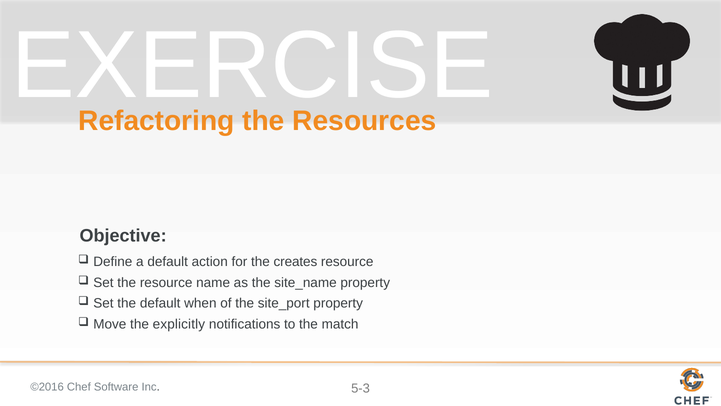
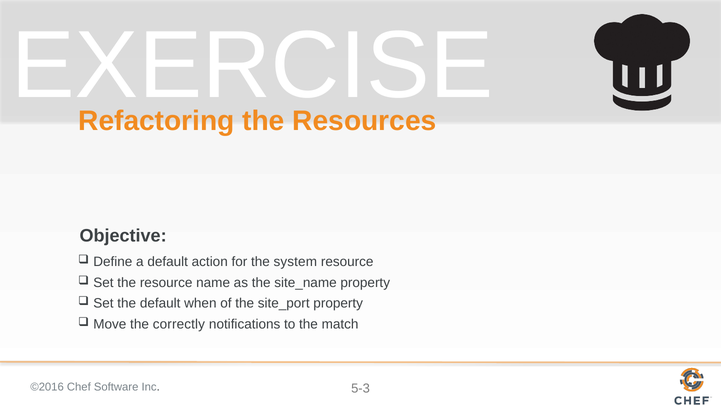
creates: creates -> system
explicitly: explicitly -> correctly
